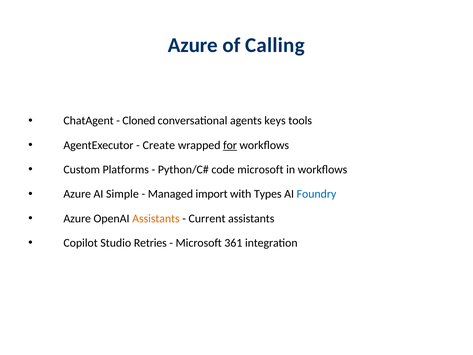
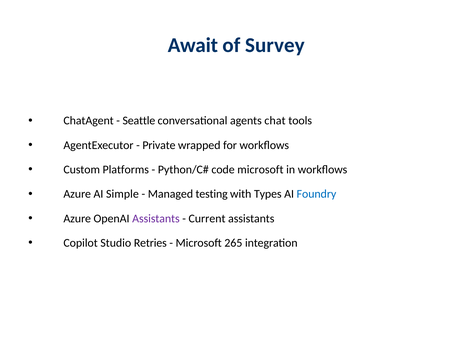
Azure: Azure -> Await
Calling: Calling -> Survey
Cloned: Cloned -> Seattle
keys: keys -> chat
Create: Create -> Private
for underline: present -> none
import: import -> testing
Assistants at (156, 218) colour: orange -> purple
361: 361 -> 265
